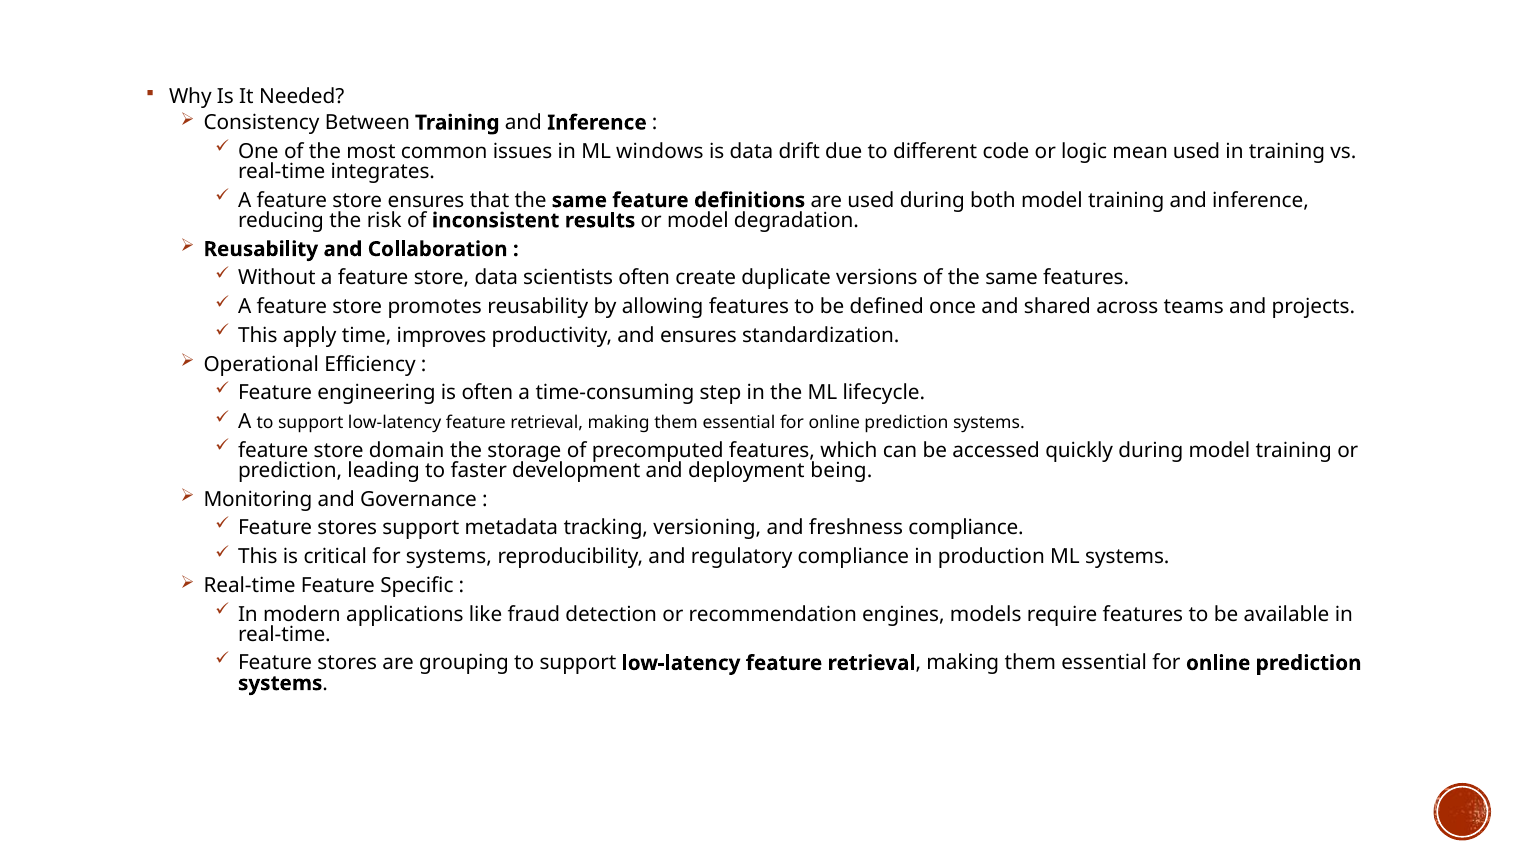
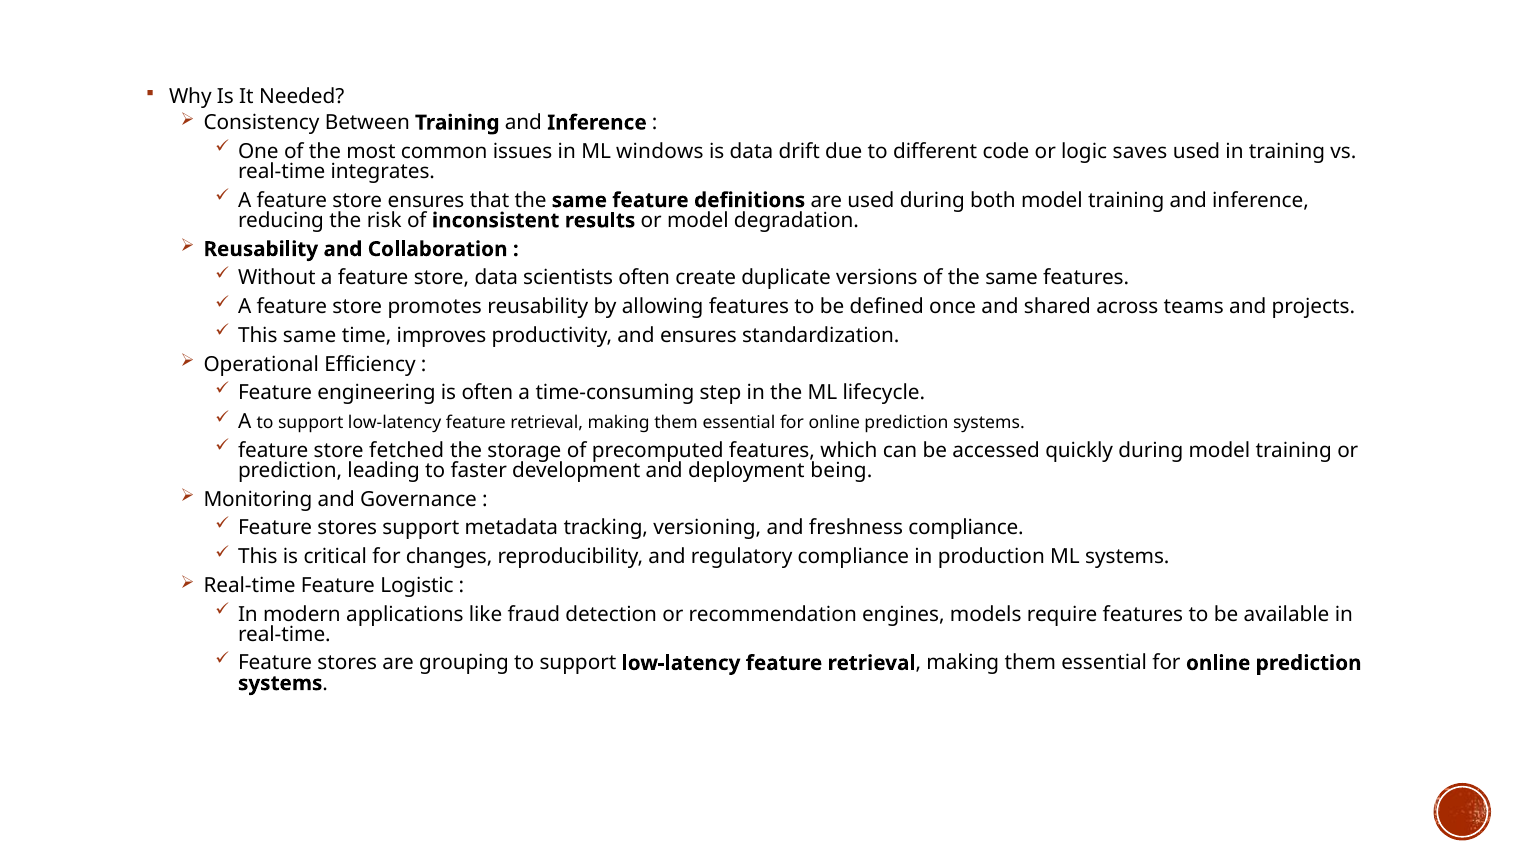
mean: mean -> saves
This apply: apply -> same
domain: domain -> fetched
for systems: systems -> changes
Specific: Specific -> Logistic
